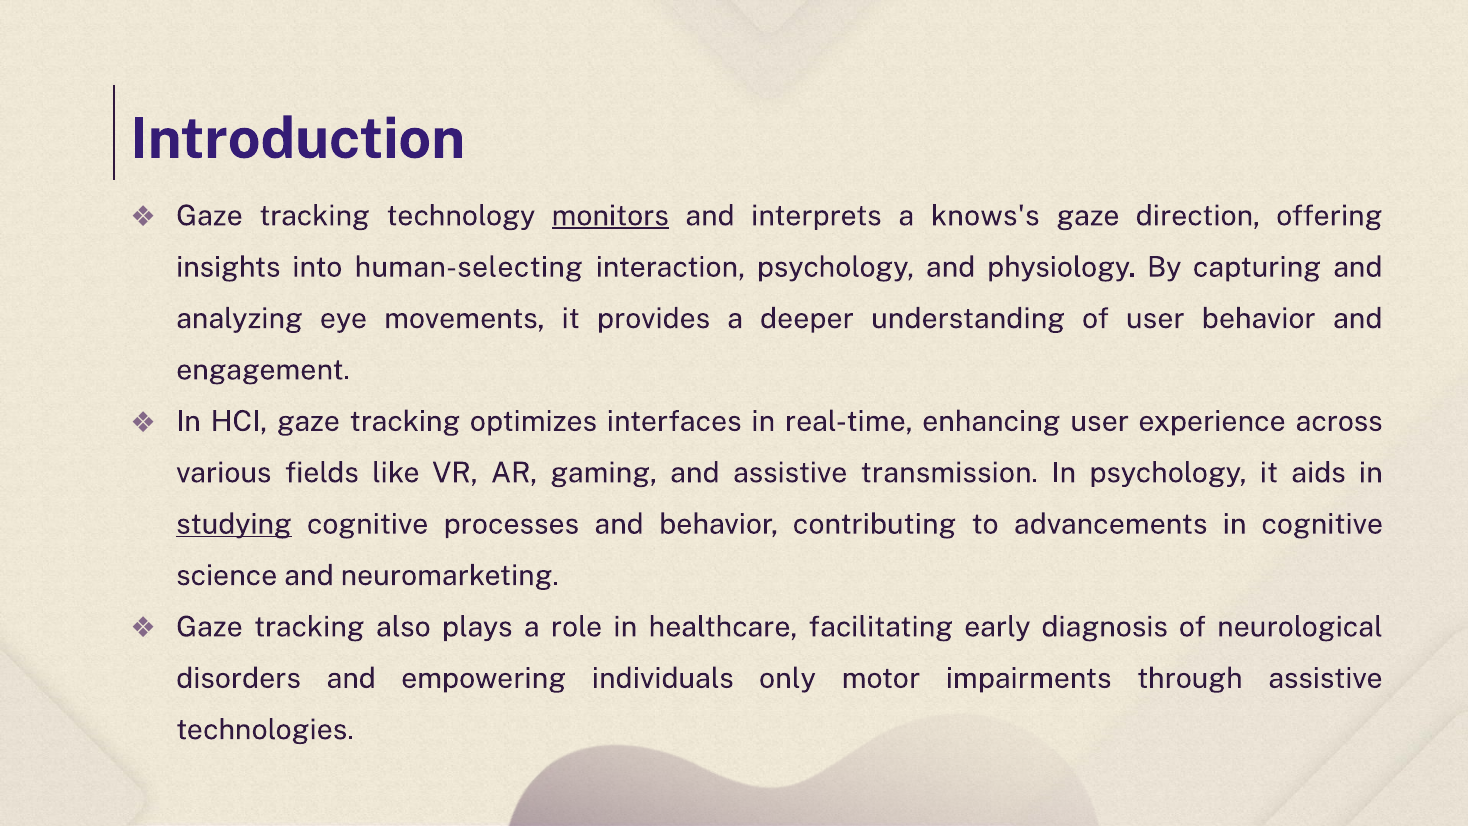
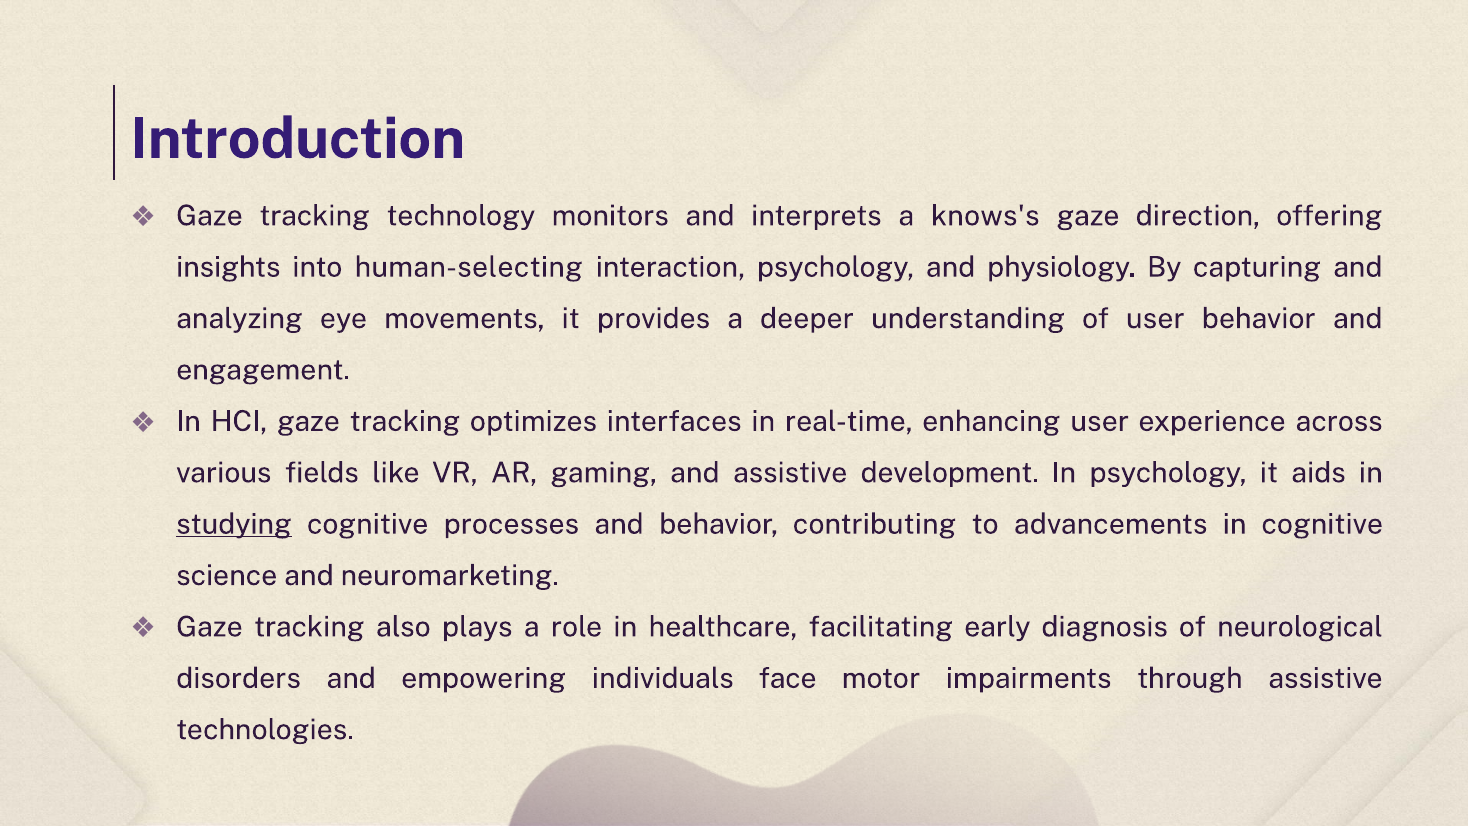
monitors underline: present -> none
transmission: transmission -> development
only: only -> face
